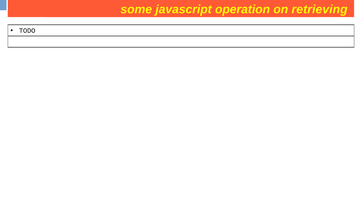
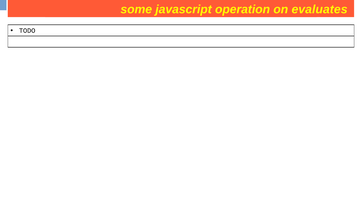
retrieving: retrieving -> evaluates
